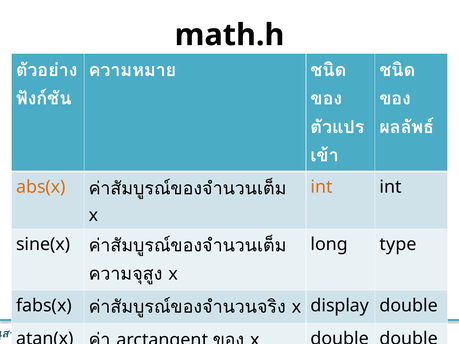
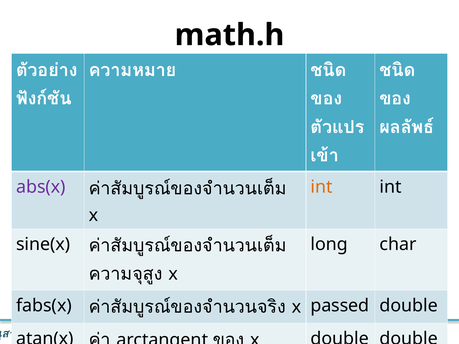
abs(x colour: orange -> purple
type: type -> char
display: display -> passed
